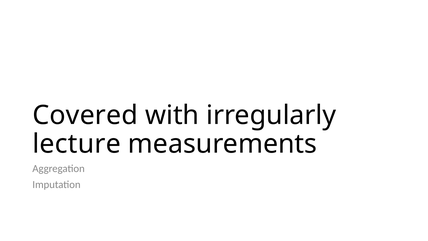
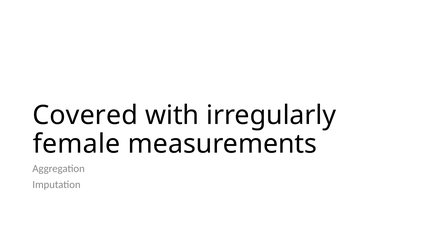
lecture: lecture -> female
